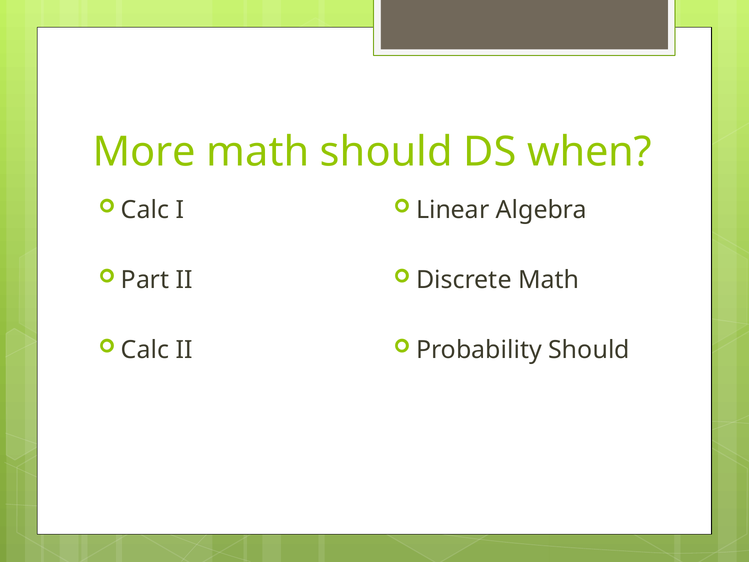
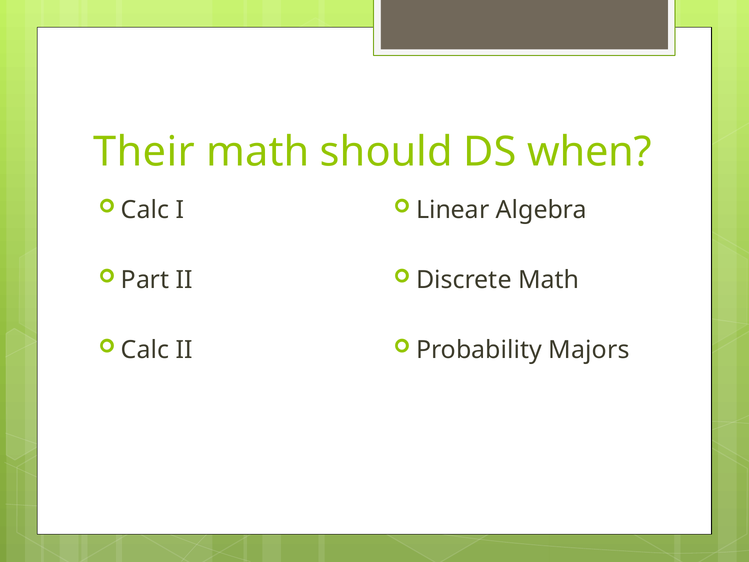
More: More -> Their
Probability Should: Should -> Majors
